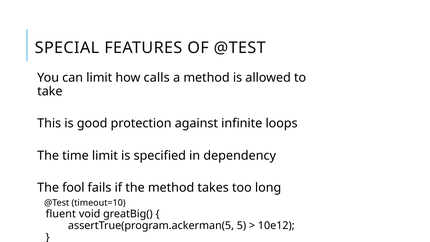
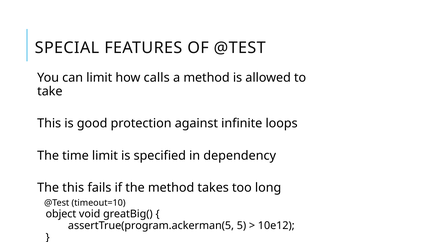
The fool: fool -> this
fluent: fluent -> object
